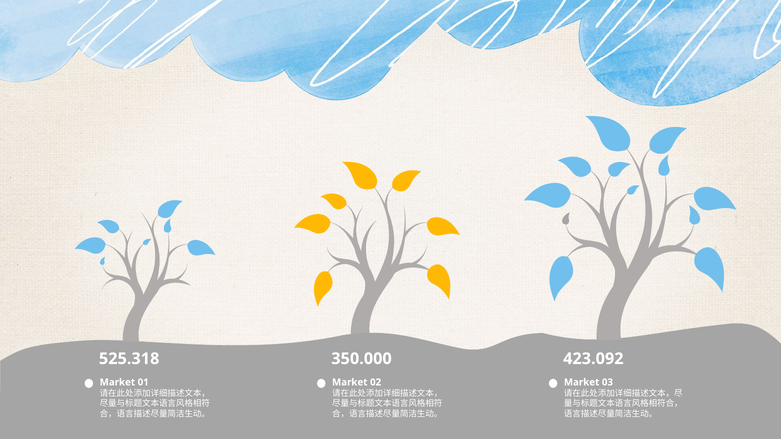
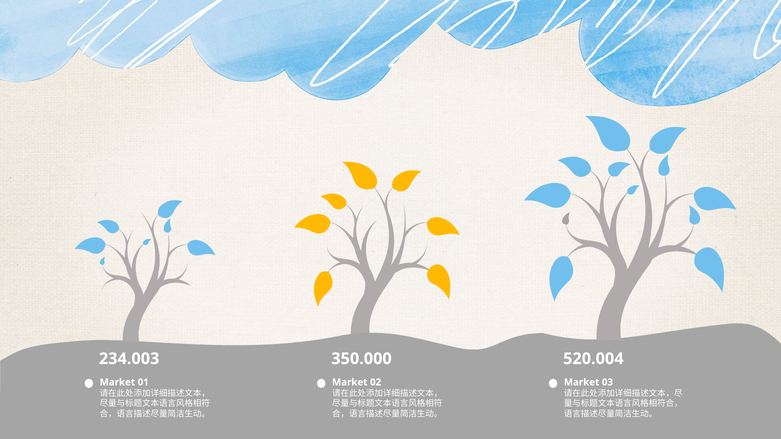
525.318: 525.318 -> 234.003
423.092: 423.092 -> 520.004
